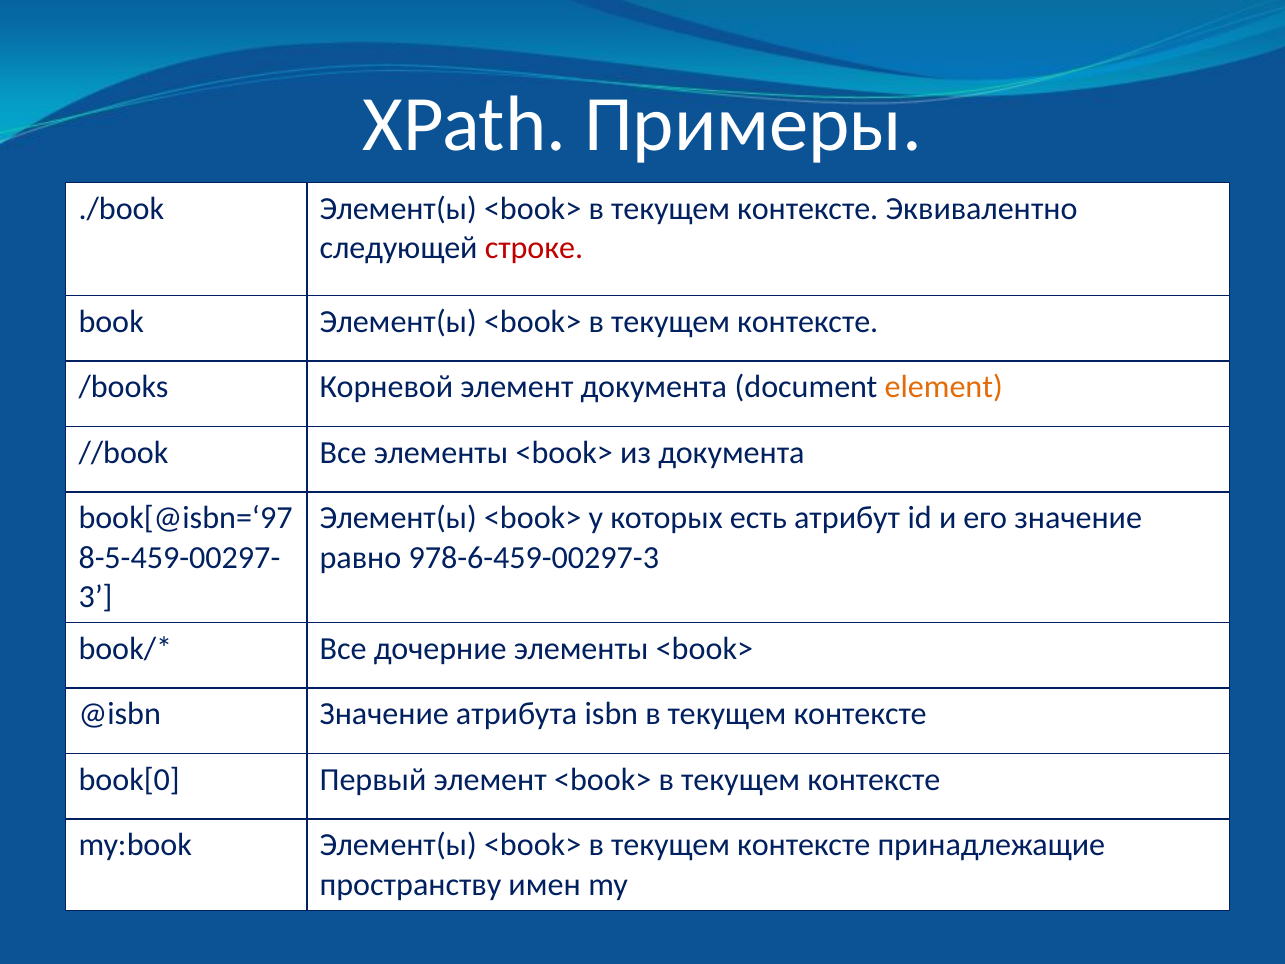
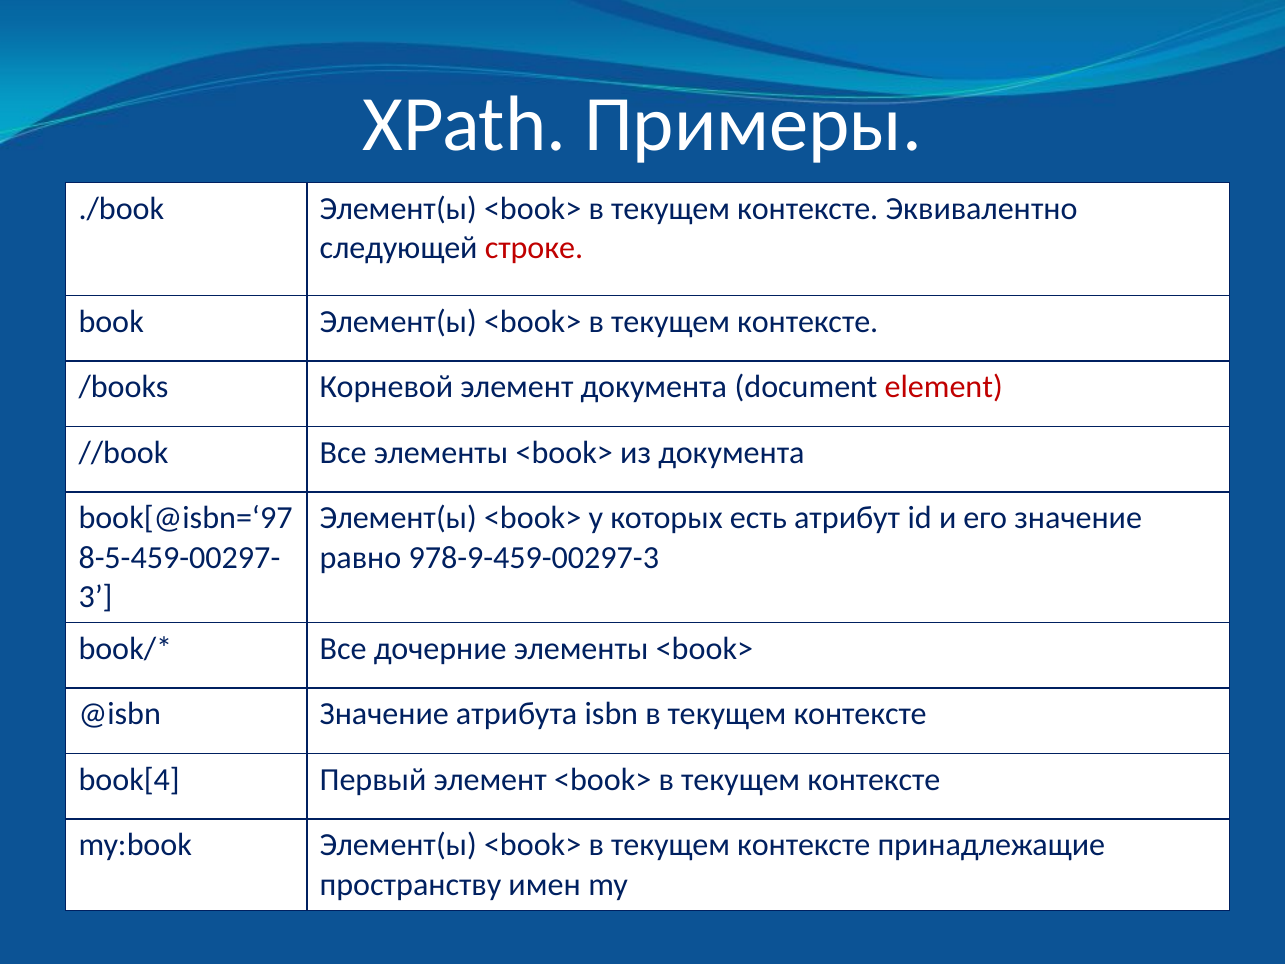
element colour: orange -> red
978-6-459-00297-3: 978-6-459-00297-3 -> 978-9-459-00297-3
book[0: book[0 -> book[4
